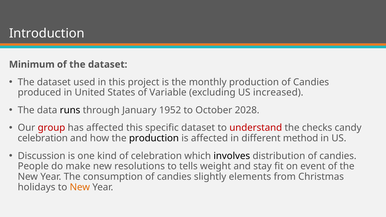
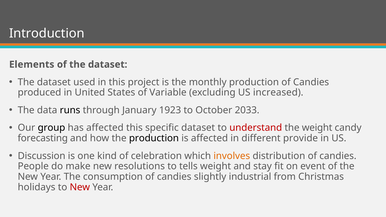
Minimum: Minimum -> Elements
1952: 1952 -> 1923
2028: 2028 -> 2033
group colour: red -> black
the checks: checks -> weight
celebration at (43, 138): celebration -> forecasting
method: method -> provide
involves colour: black -> orange
elements: elements -> industrial
New at (80, 187) colour: orange -> red
